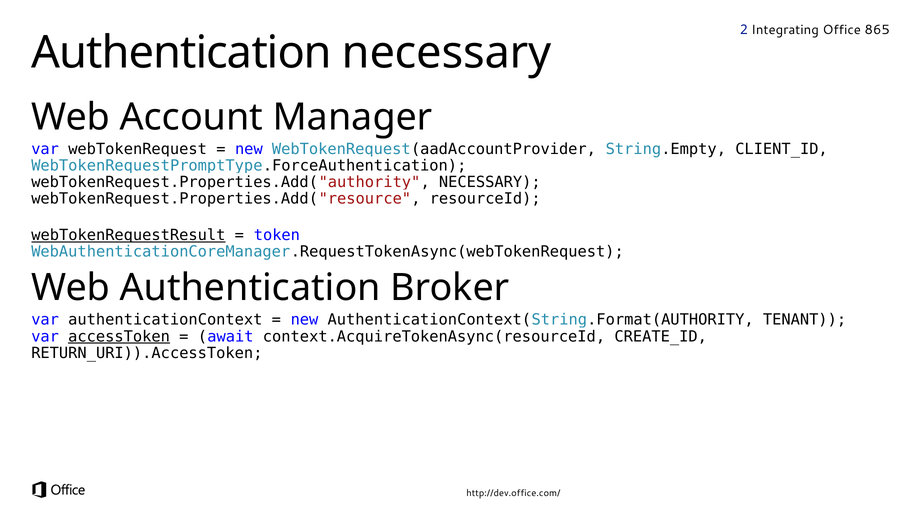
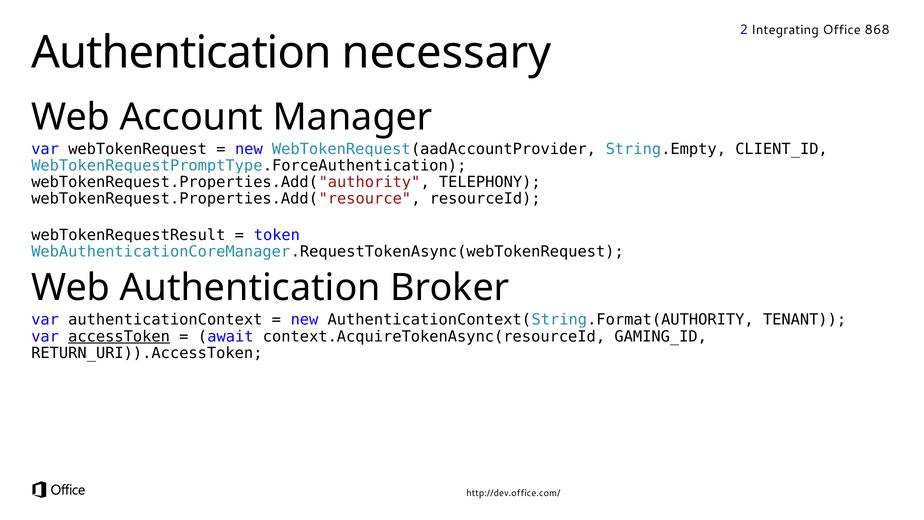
865: 865 -> 868
webTokenRequest.Properties.Add("authority NECESSARY: NECESSARY -> TELEPHONY
webTokenRequestResult underline: present -> none
CREATE_ID: CREATE_ID -> GAMING_ID
